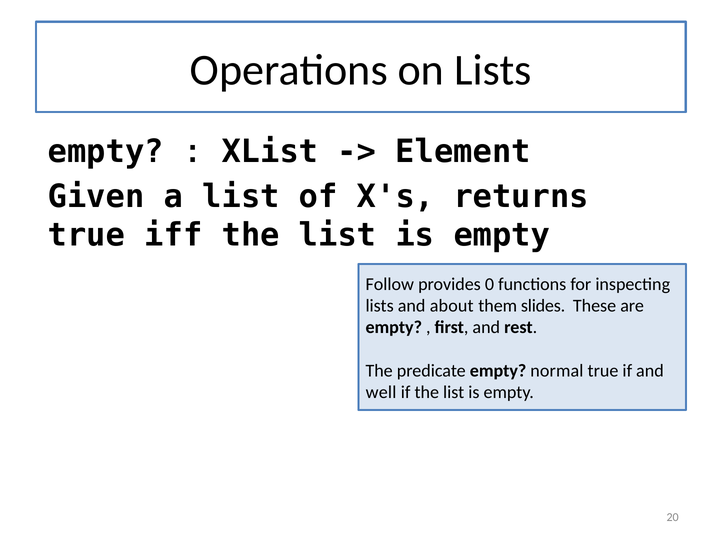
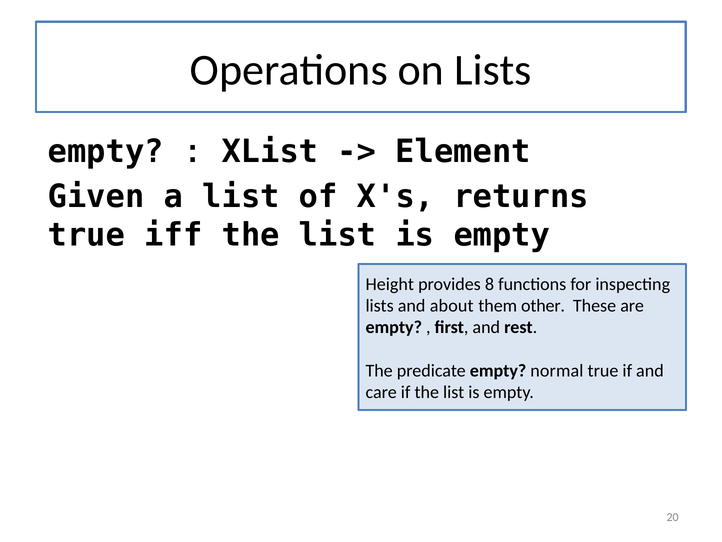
Follow: Follow -> Height
0: 0 -> 8
slides: slides -> other
well: well -> care
